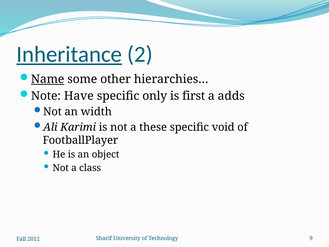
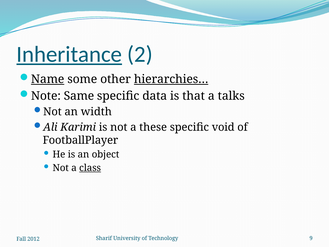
hierarchies… underline: none -> present
Have: Have -> Same
only: only -> data
first: first -> that
adds: adds -> talks
class underline: none -> present
